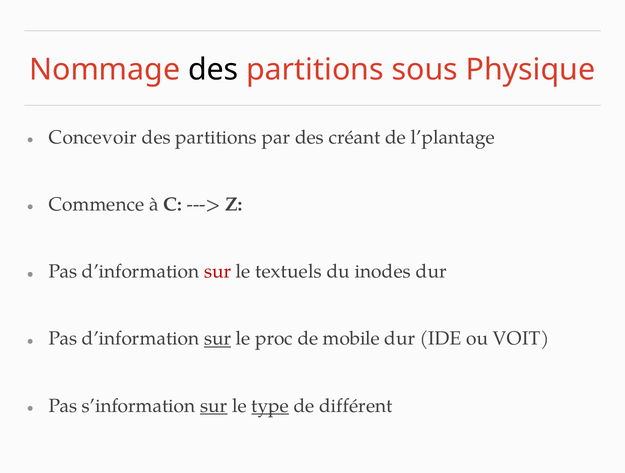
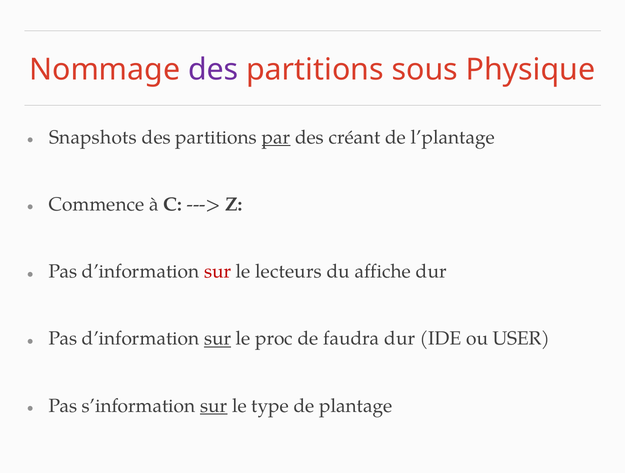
des at (213, 69) colour: black -> purple
Concevoir: Concevoir -> Snapshots
par underline: none -> present
textuels: textuels -> lecteurs
inodes: inodes -> affiche
mobile: mobile -> faudra
VOIT: VOIT -> USER
type underline: present -> none
différent: différent -> plantage
